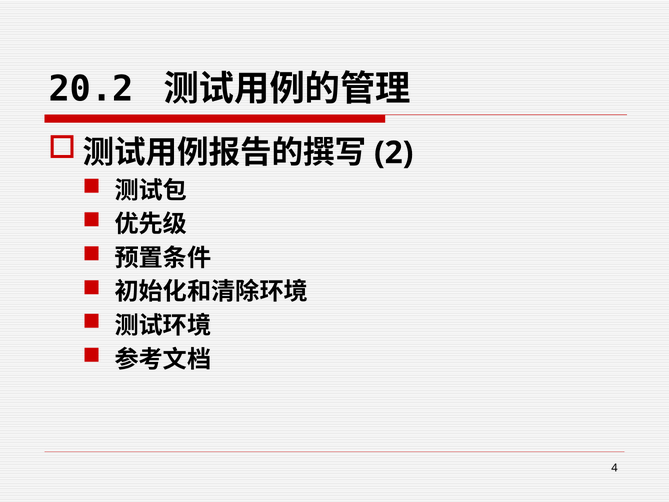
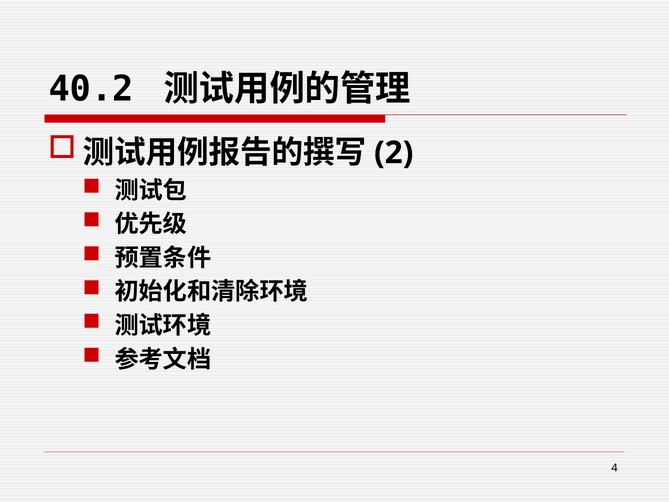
20.2: 20.2 -> 40.2
